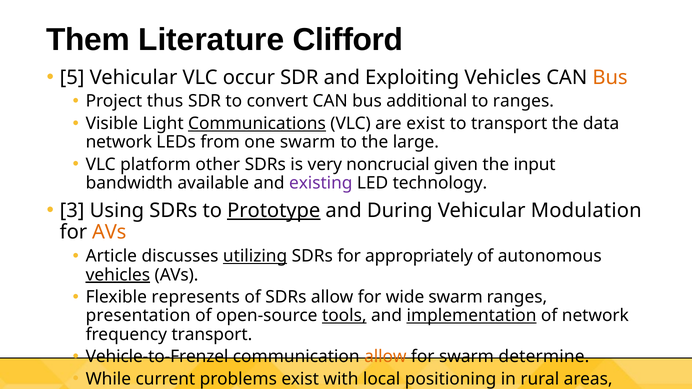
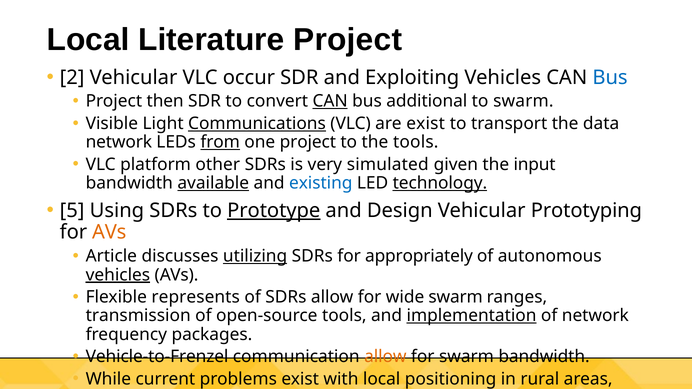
Them at (88, 40): Them -> Local
Literature Clifford: Clifford -> Project
5: 5 -> 2
Bus at (610, 77) colour: orange -> blue
thus: thus -> then
CAN at (330, 101) underline: none -> present
to ranges: ranges -> swarm
from at (220, 142) underline: none -> present
one swarm: swarm -> project
the large: large -> tools
noncrucial: noncrucial -> simulated
available underline: none -> present
existing colour: purple -> blue
technology underline: none -> present
3: 3 -> 5
During: During -> Design
Modulation: Modulation -> Prototyping
presentation: presentation -> transmission
tools at (344, 316) underline: present -> none
frequency transport: transport -> packages
swarm determine: determine -> bandwidth
